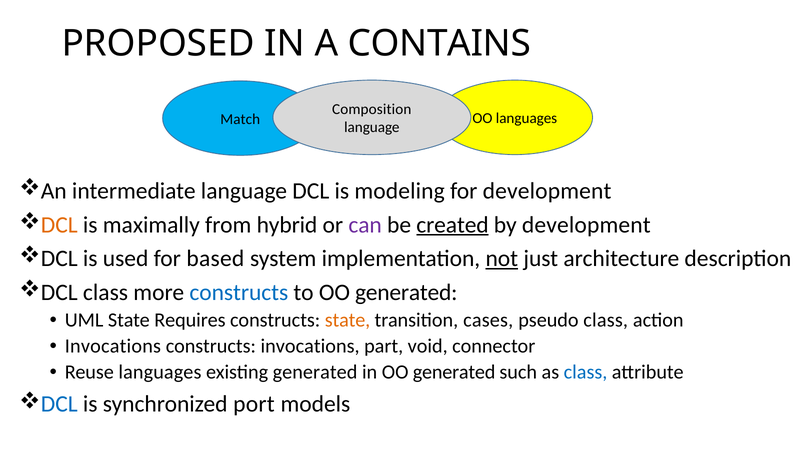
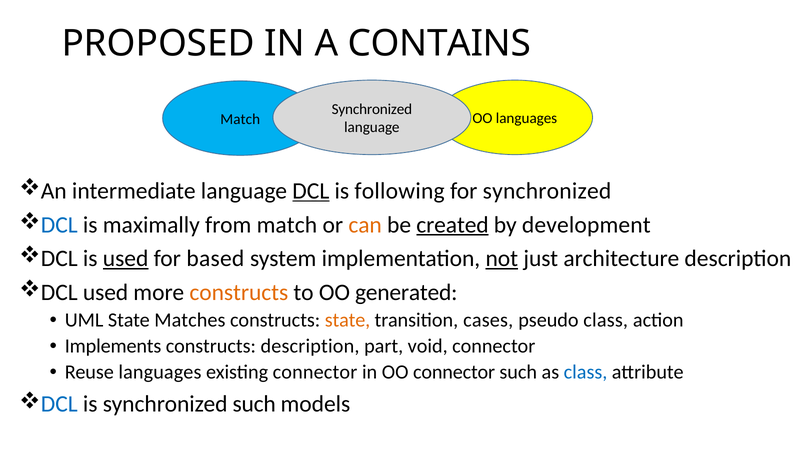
Composition at (372, 109): Composition -> Synchronized
DCL at (311, 191) underline: none -> present
modeling: modeling -> following
for development: development -> synchronized
DCL at (59, 225) colour: orange -> blue
from hybrid: hybrid -> match
can colour: purple -> orange
used at (126, 259) underline: none -> present
DCL class: class -> used
constructs at (239, 292) colour: blue -> orange
Requires: Requires -> Matches
Invocations at (113, 346): Invocations -> Implements
constructs invocations: invocations -> description
existing generated: generated -> connector
in OO generated: generated -> connector
synchronized port: port -> such
